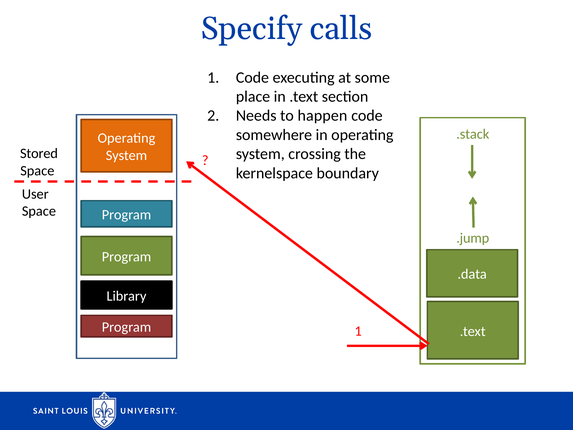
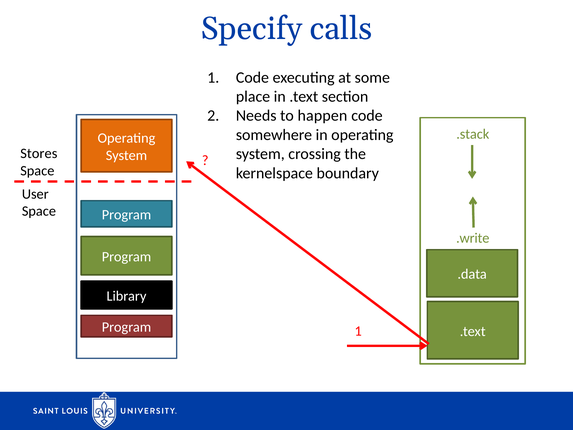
Stored: Stored -> Stores
.jump: .jump -> .write
